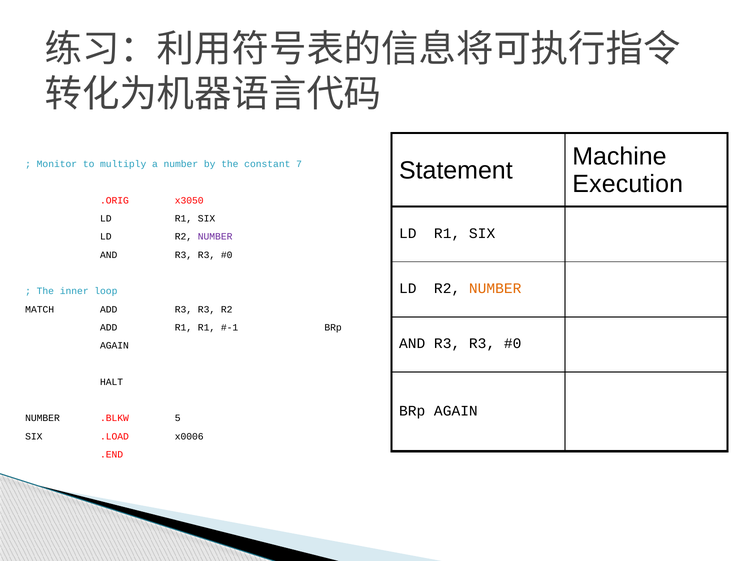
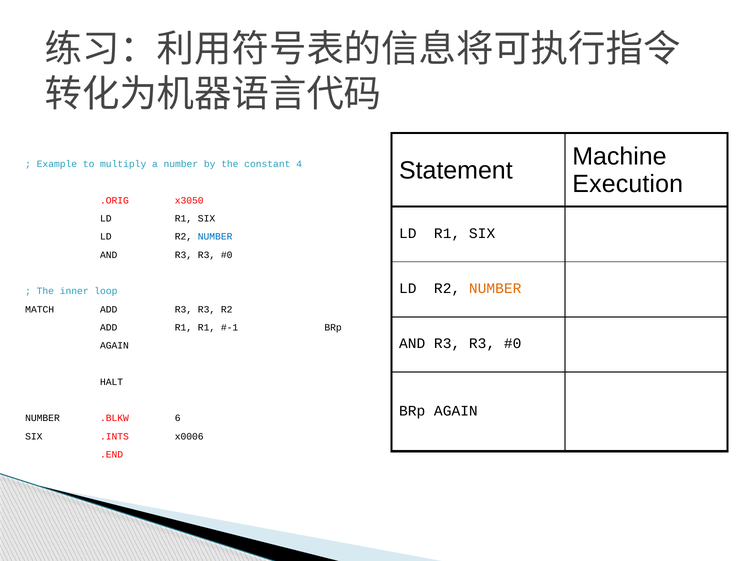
Monitor: Monitor -> Example
7: 7 -> 4
NUMBER at (215, 237) colour: purple -> blue
5: 5 -> 6
.LOAD: .LOAD -> .INTS
